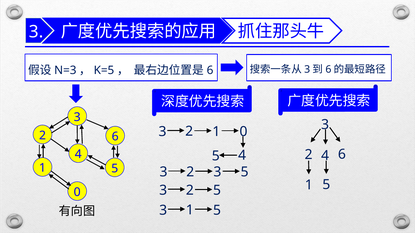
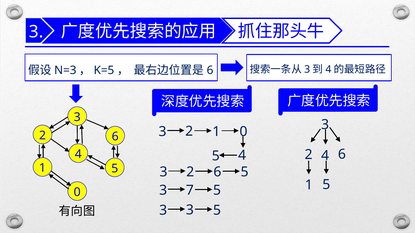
6 at (328, 69): 6 -> 4
2 3: 3 -> 6
2 at (190, 190): 2 -> 7
3 1: 1 -> 3
